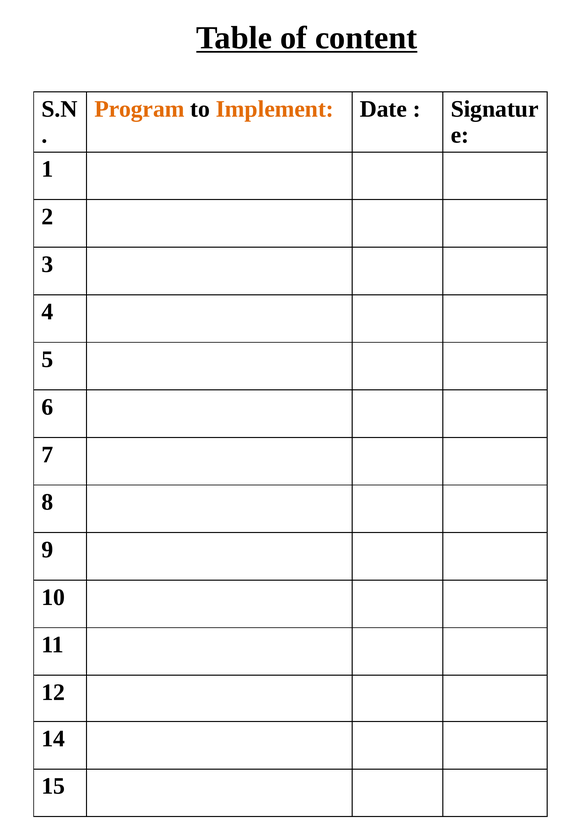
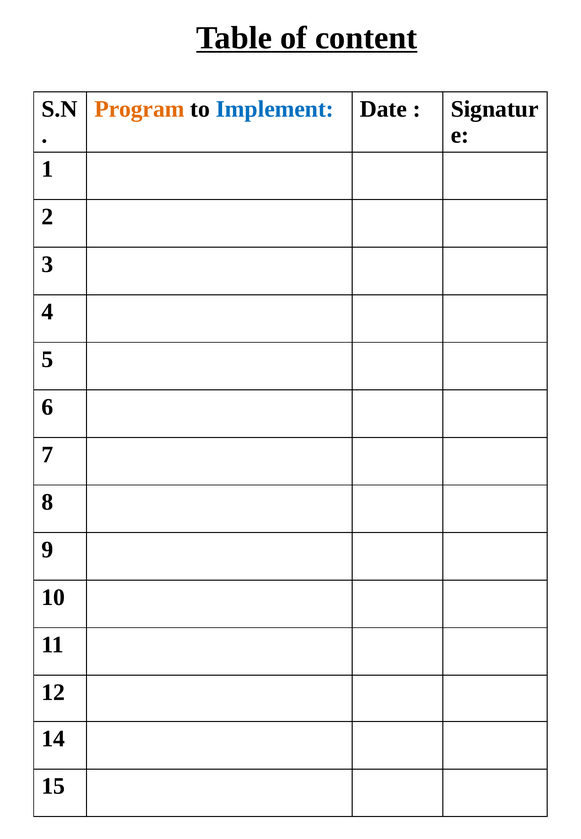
Implement colour: orange -> blue
